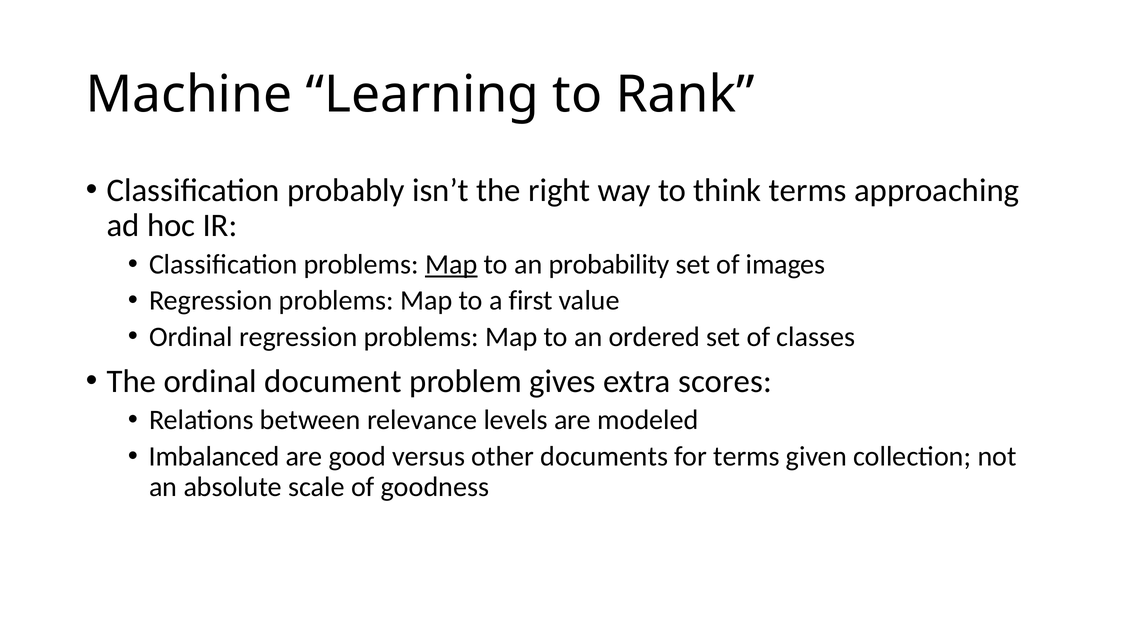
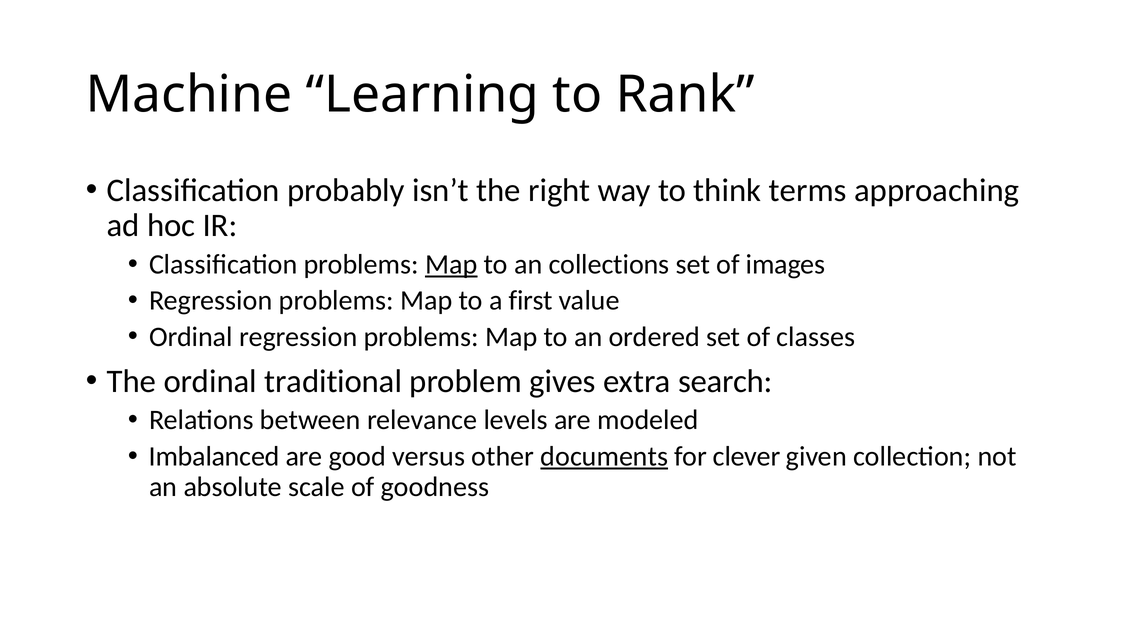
probability: probability -> collections
document: document -> traditional
scores: scores -> search
documents underline: none -> present
for terms: terms -> clever
